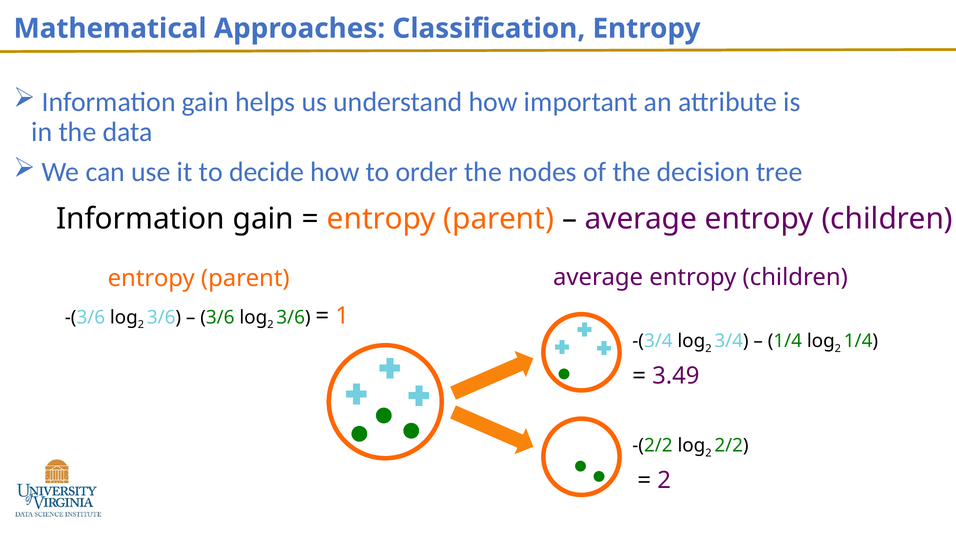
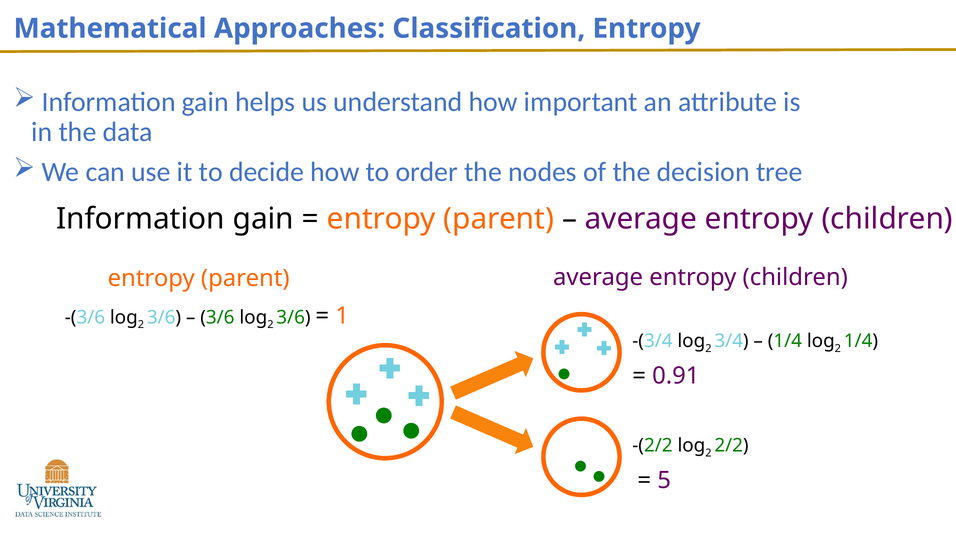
3.49: 3.49 -> 0.91
2 at (664, 480): 2 -> 5
